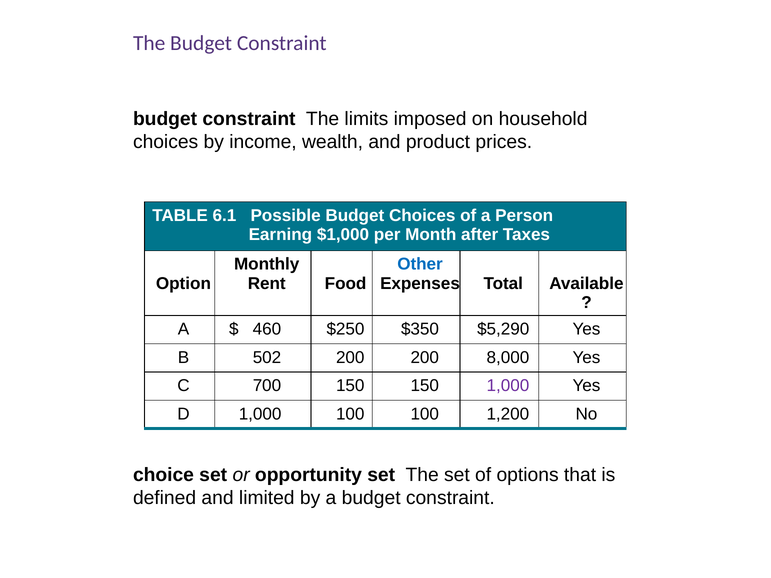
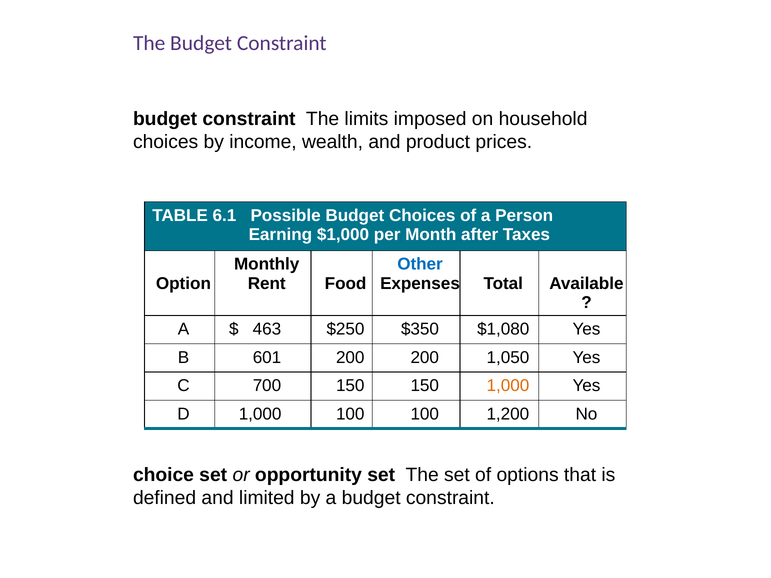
460: 460 -> 463
$5,290: $5,290 -> $1,080
502: 502 -> 601
8,000: 8,000 -> 1,050
1,000 at (508, 386) colour: purple -> orange
